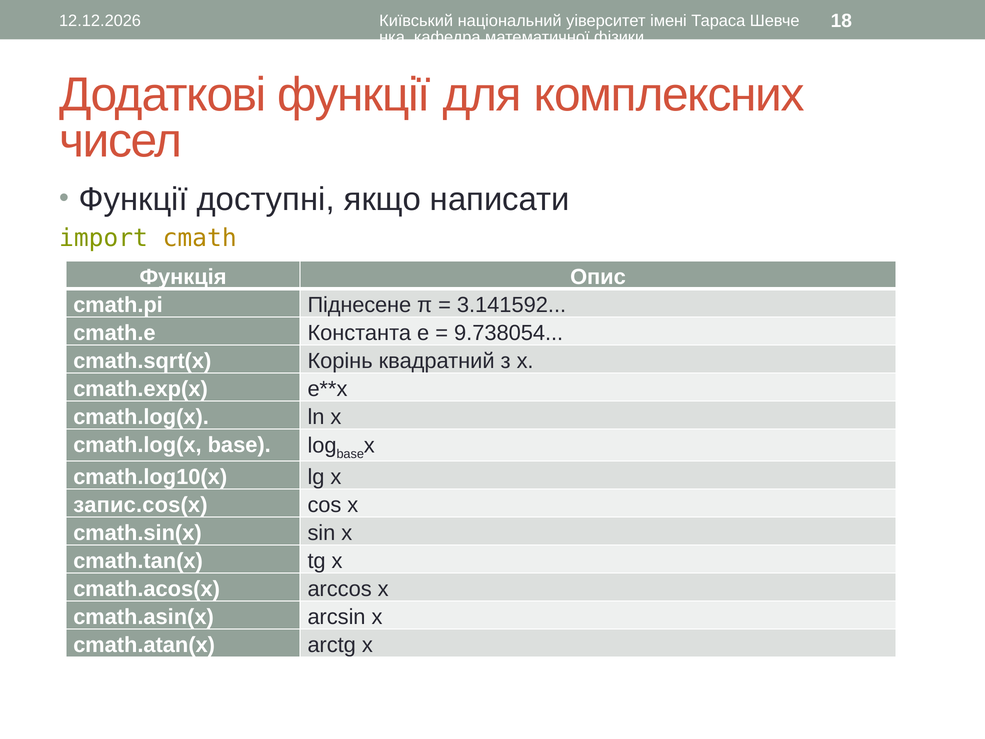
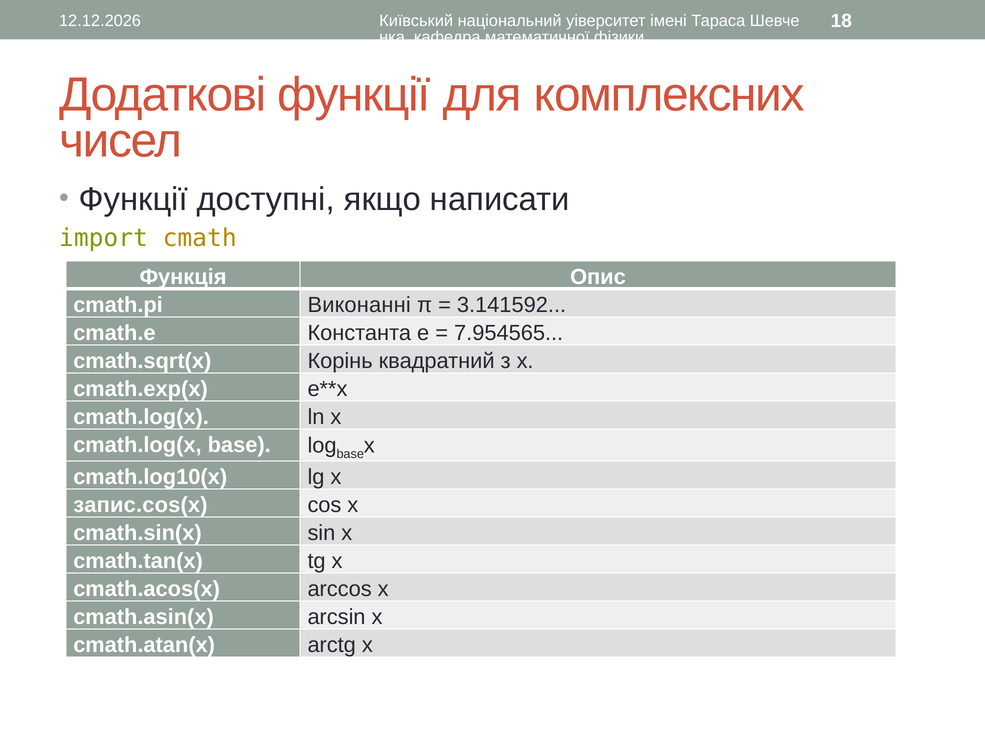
Піднесене: Піднесене -> Виконанні
9.738054: 9.738054 -> 7.954565
